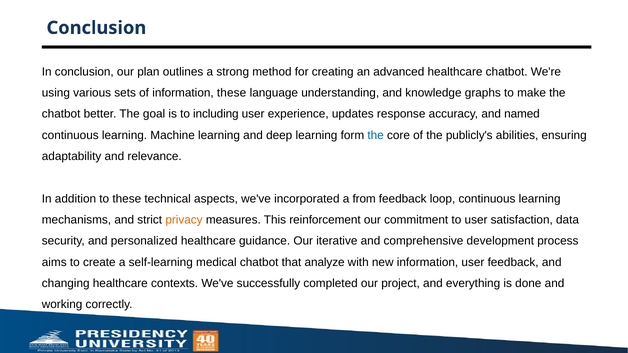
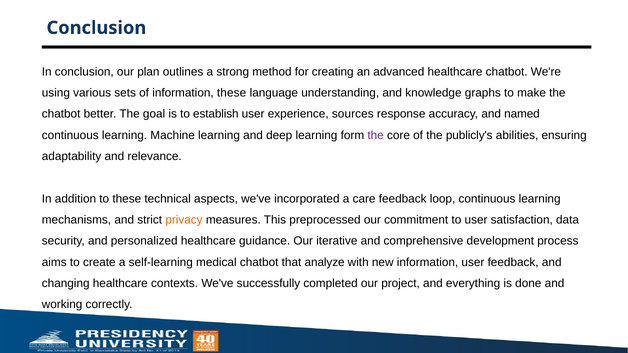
including: including -> establish
updates: updates -> sources
the at (376, 135) colour: blue -> purple
from: from -> care
reinforcement: reinforcement -> preprocessed
